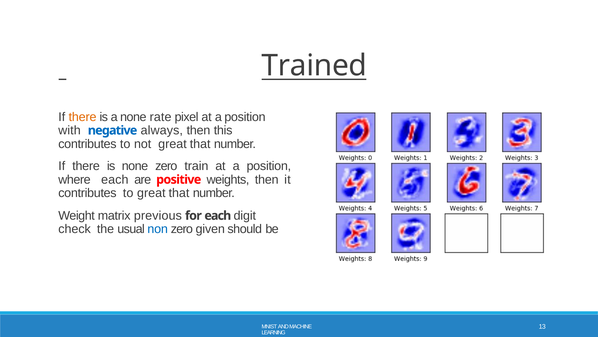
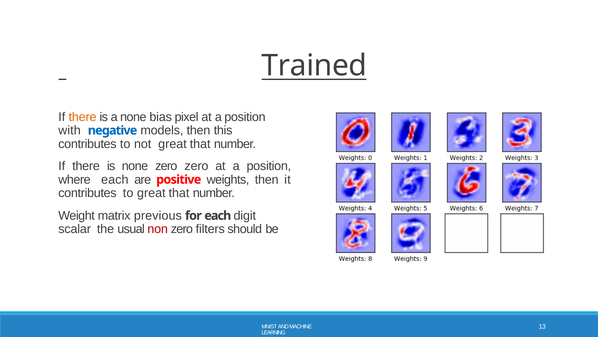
rate: rate -> bias
always: always -> models
zero train: train -> zero
check: check -> scalar
non colour: blue -> red
given: given -> filters
